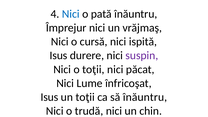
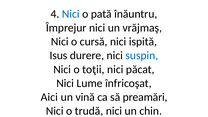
suspin colour: purple -> blue
Isus at (49, 97): Isus -> Aici
un toţii: toţii -> vină
să înăuntru: înăuntru -> preamări
